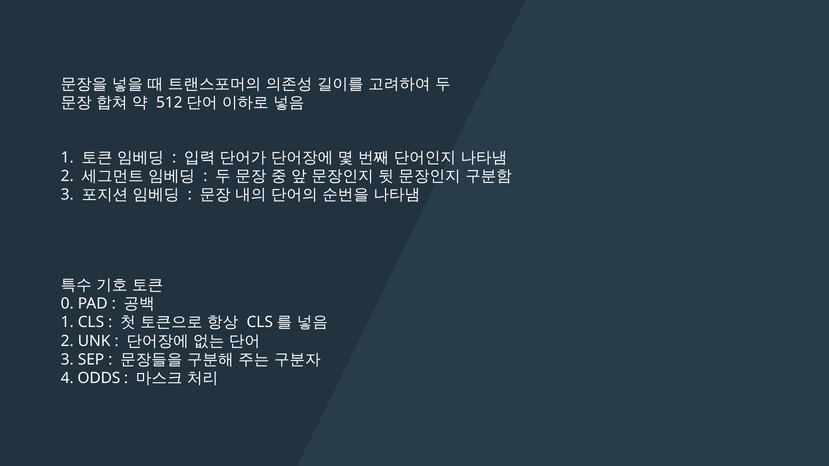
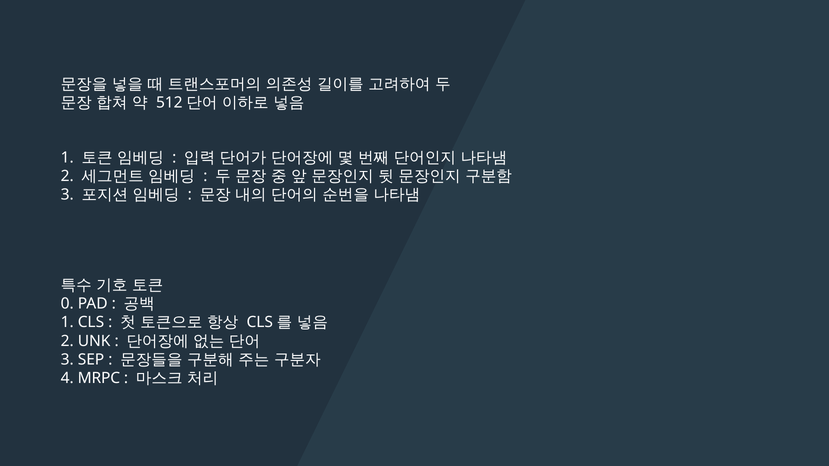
ODDS: ODDS -> MRPC
